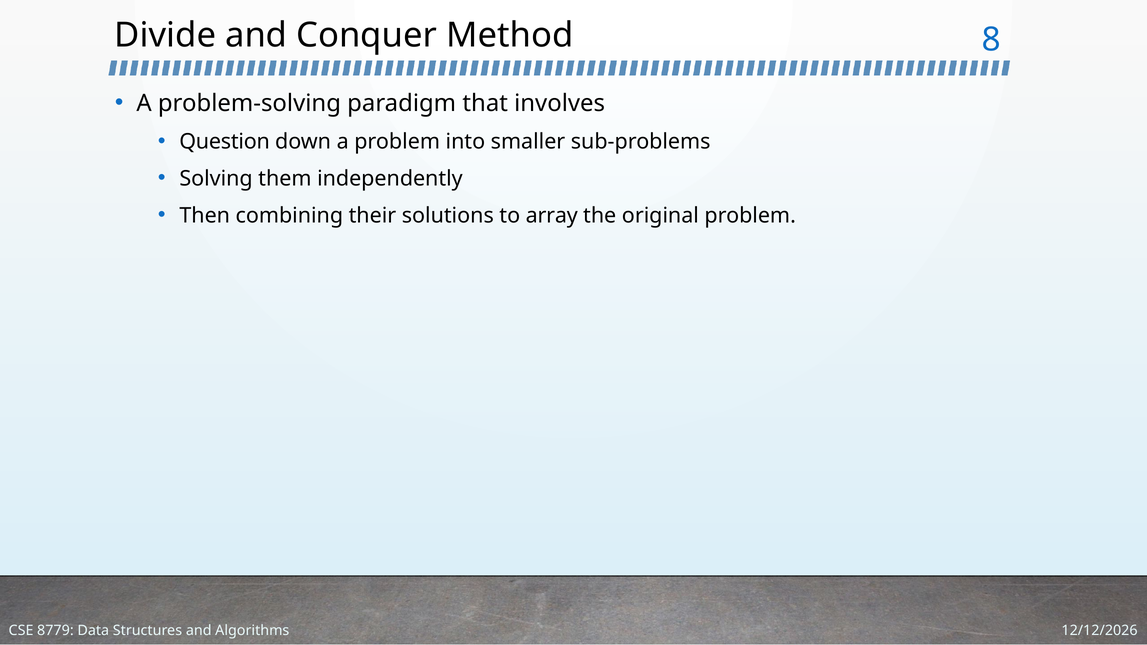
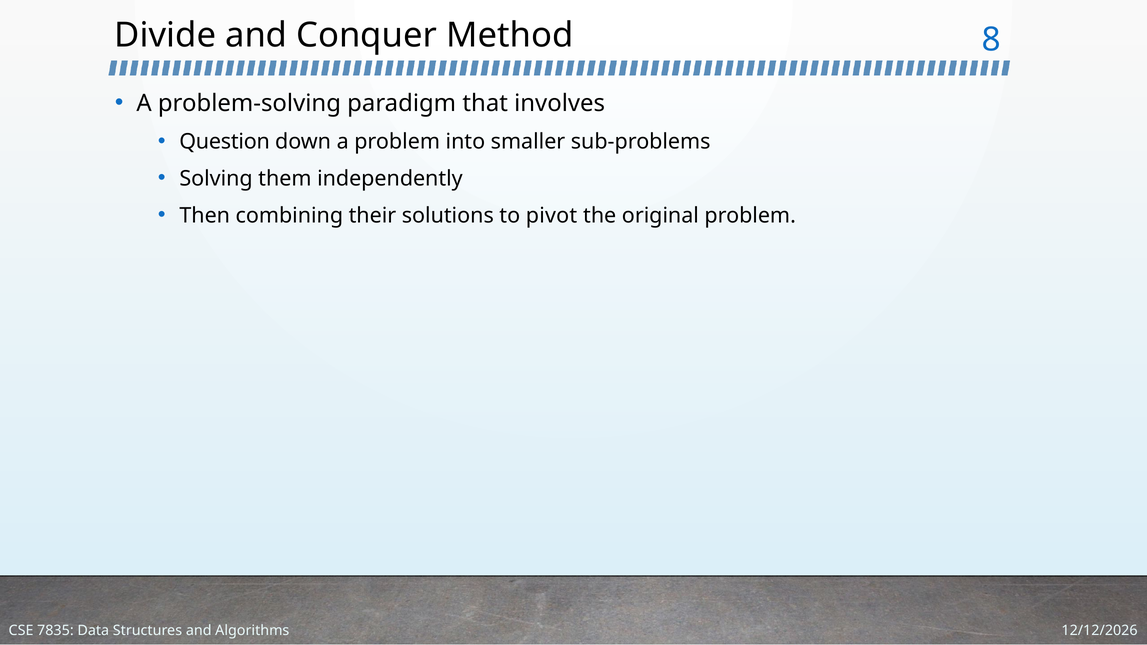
array: array -> pivot
8779: 8779 -> 7835
